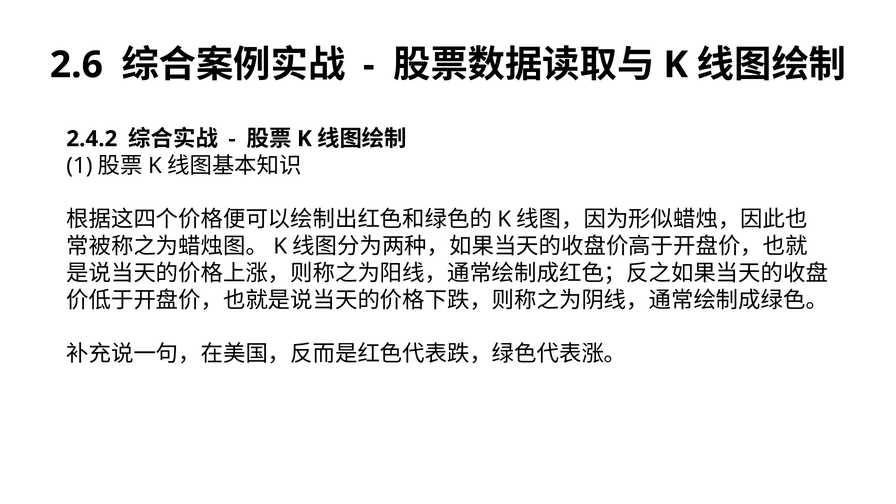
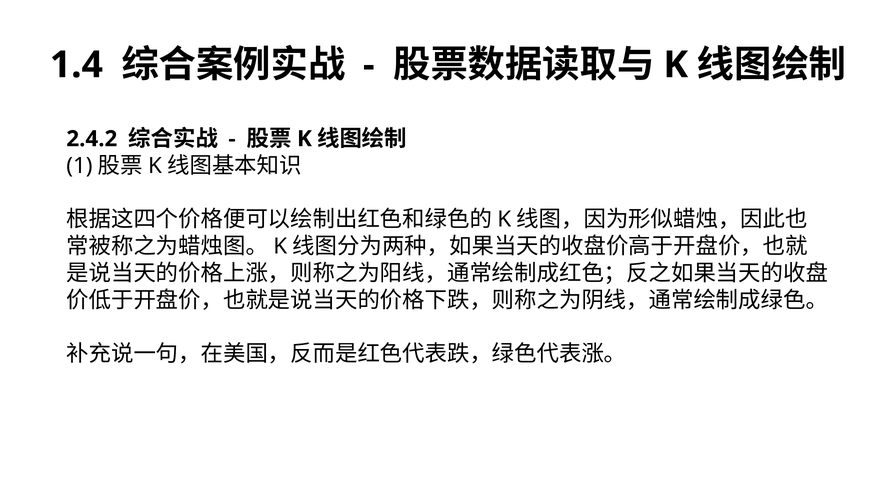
2.6: 2.6 -> 1.4
